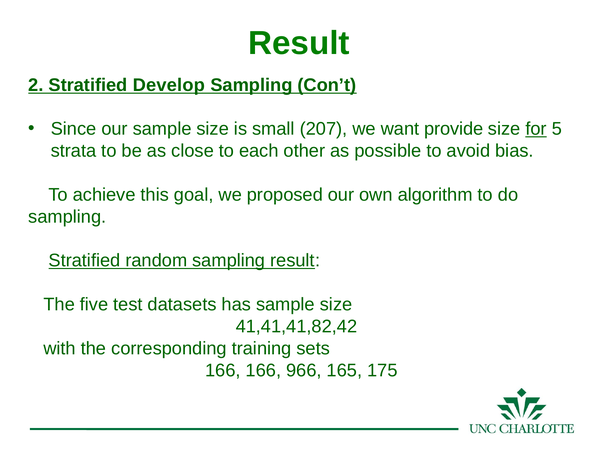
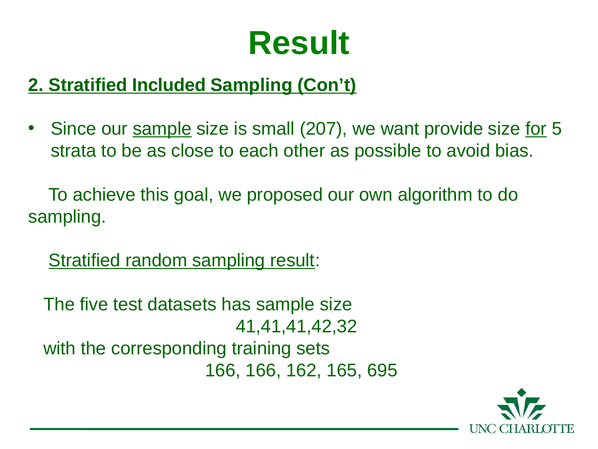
Develop: Develop -> Included
sample at (162, 129) underline: none -> present
41,41,41,82,42: 41,41,41,82,42 -> 41,41,41,42,32
966: 966 -> 162
175: 175 -> 695
